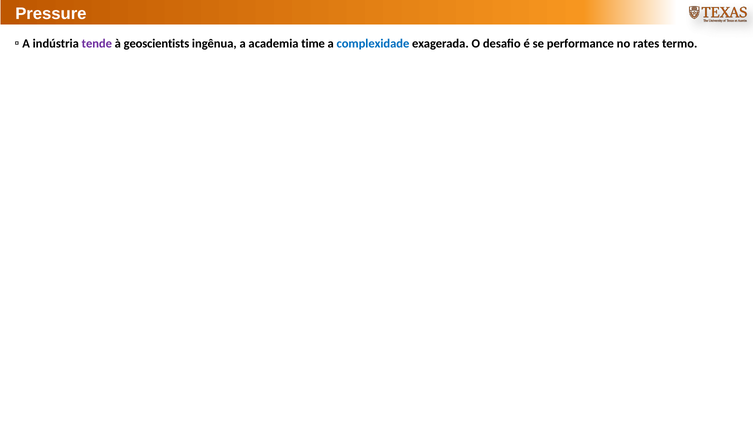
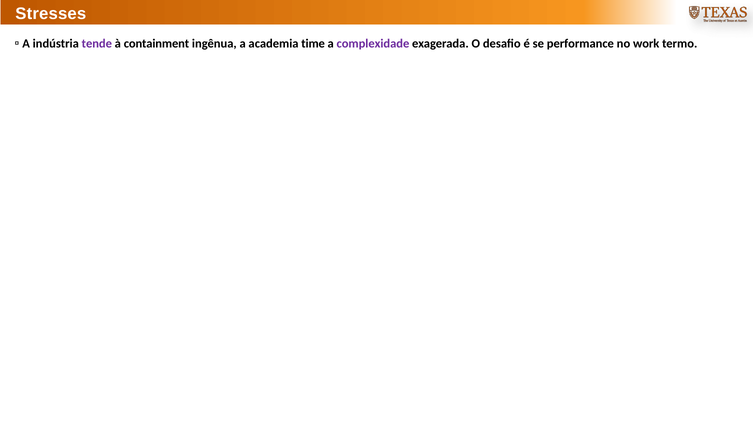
Pressure: Pressure -> Stresses
geoscientists: geoscientists -> containment
complexidade colour: blue -> purple
rates: rates -> work
